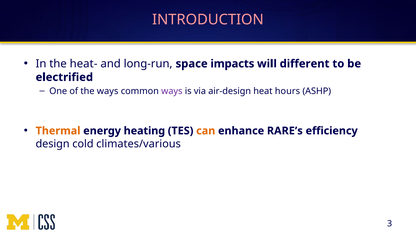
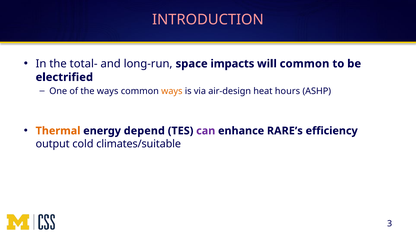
heat-: heat- -> total-
will different: different -> common
ways at (172, 91) colour: purple -> orange
heating: heating -> depend
can colour: orange -> purple
design: design -> output
climates/various: climates/various -> climates/suitable
